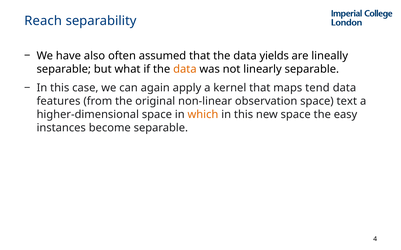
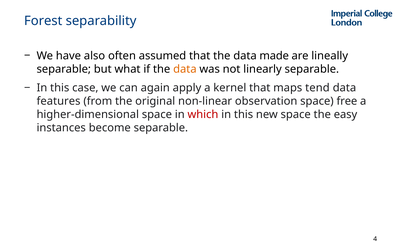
Reach: Reach -> Forest
yields: yields -> made
text: text -> free
which colour: orange -> red
